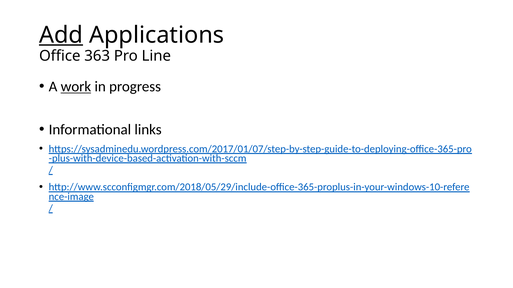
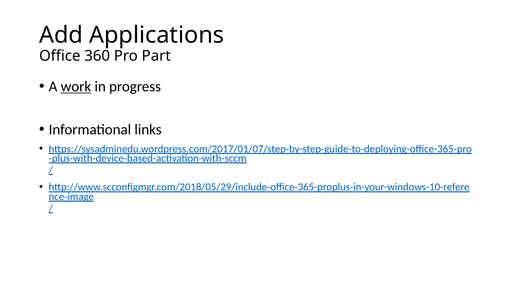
Add underline: present -> none
363: 363 -> 360
Line: Line -> Part
